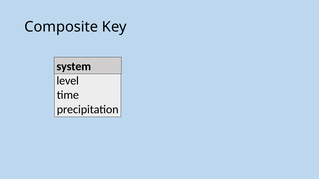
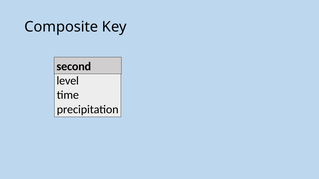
system: system -> second
